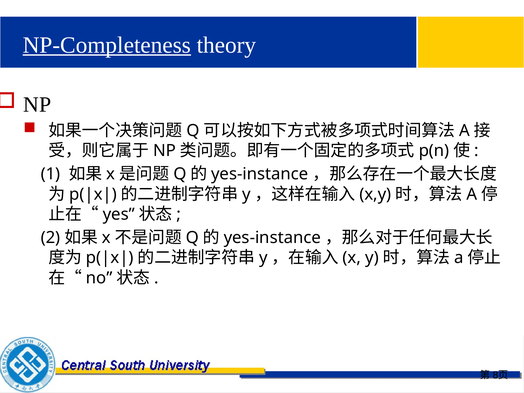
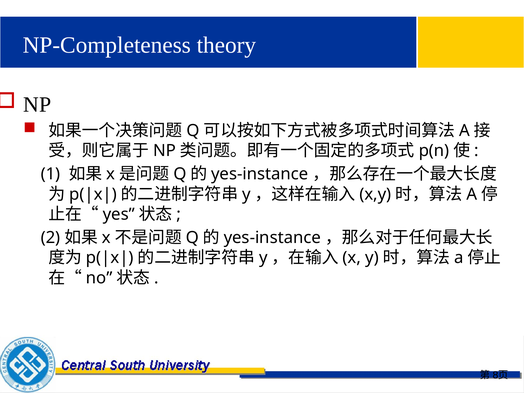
NP-Completeness underline: present -> none
